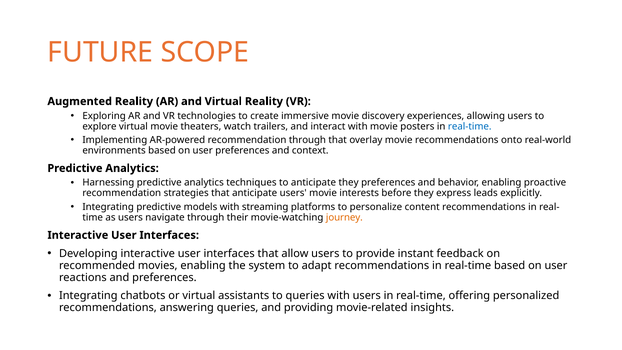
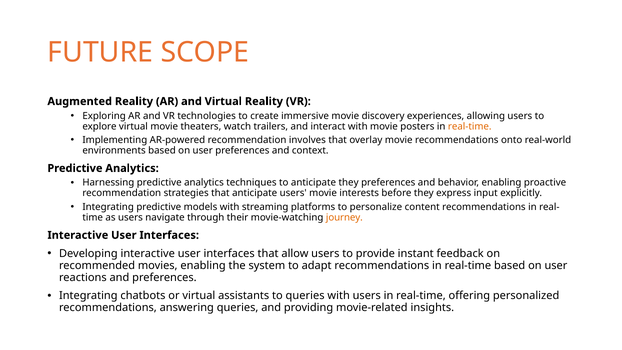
real-time at (470, 126) colour: blue -> orange
recommendation through: through -> involves
leads: leads -> input
